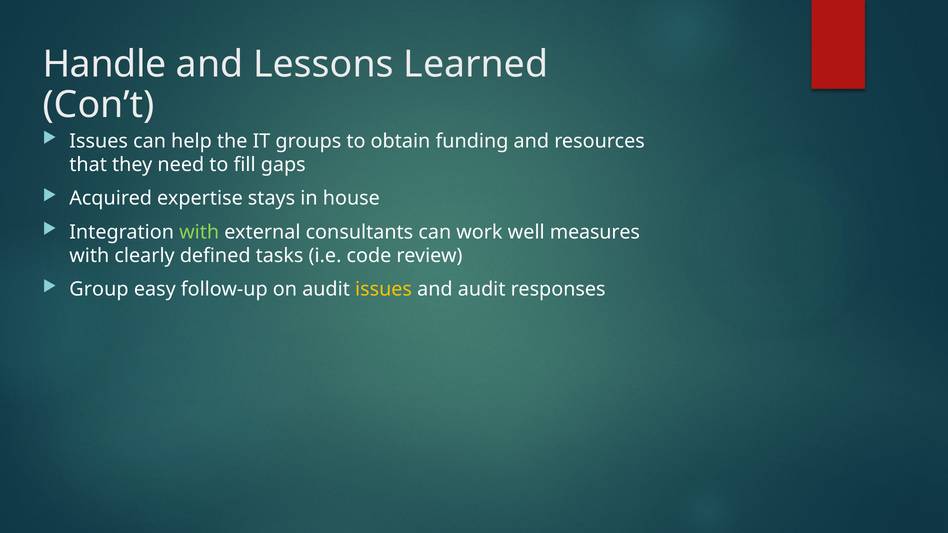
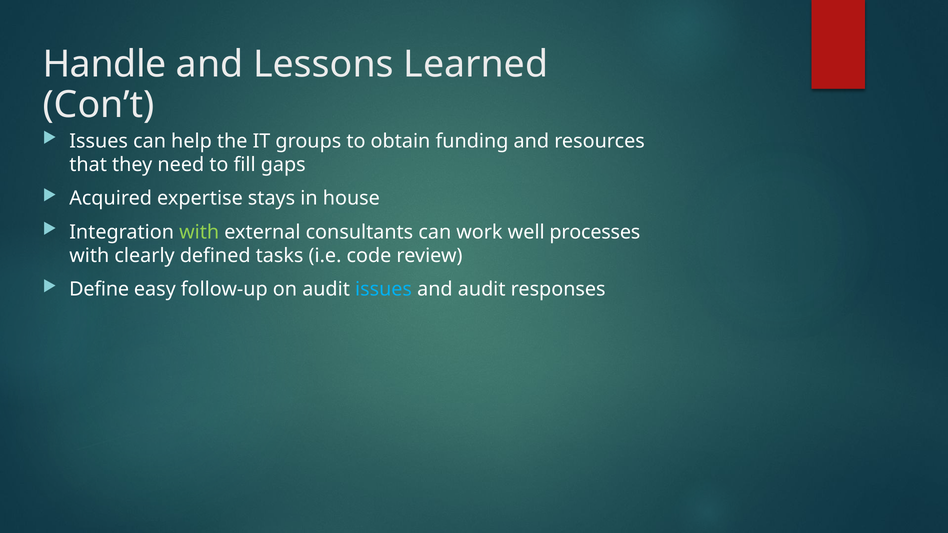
measures: measures -> processes
Group: Group -> Define
issues at (384, 289) colour: yellow -> light blue
